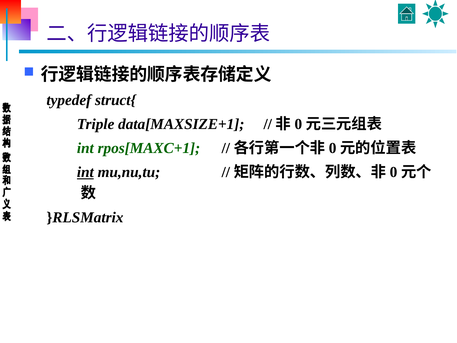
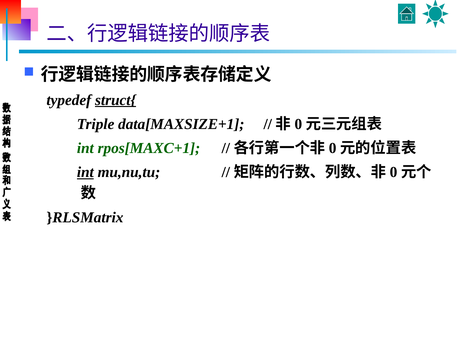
struct{ underline: none -> present
